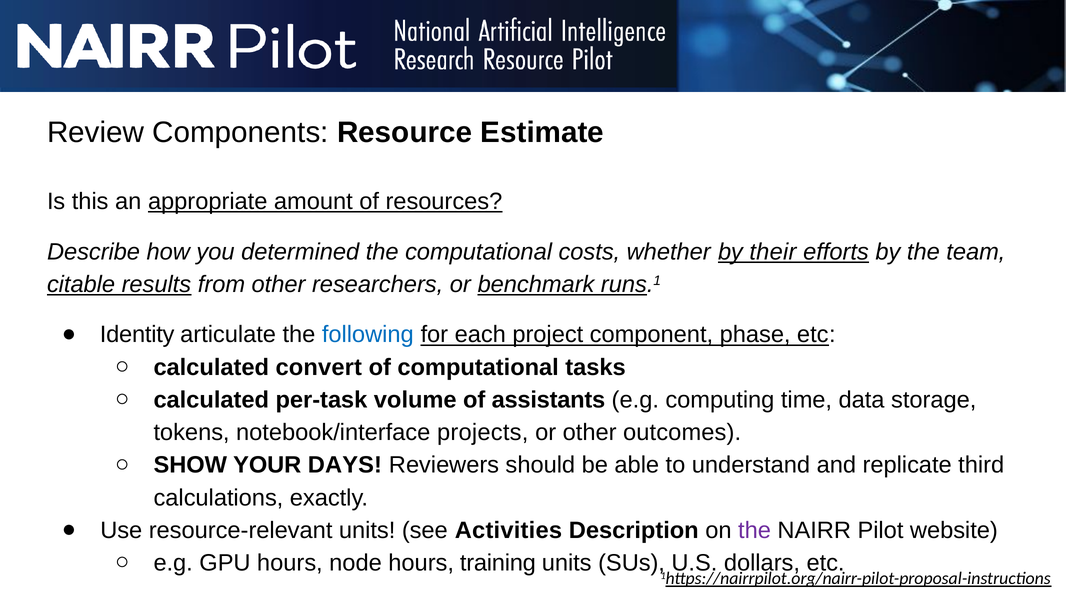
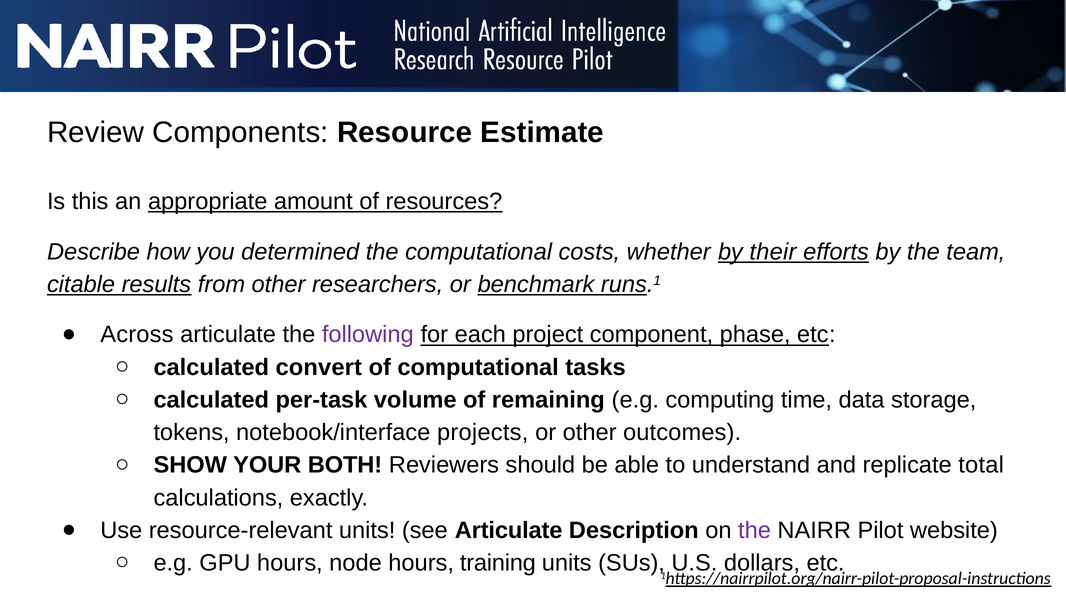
Identity: Identity -> Across
following colour: blue -> purple
assistants: assistants -> remaining
DAYS: DAYS -> BOTH
third: third -> total
see Activities: Activities -> Articulate
